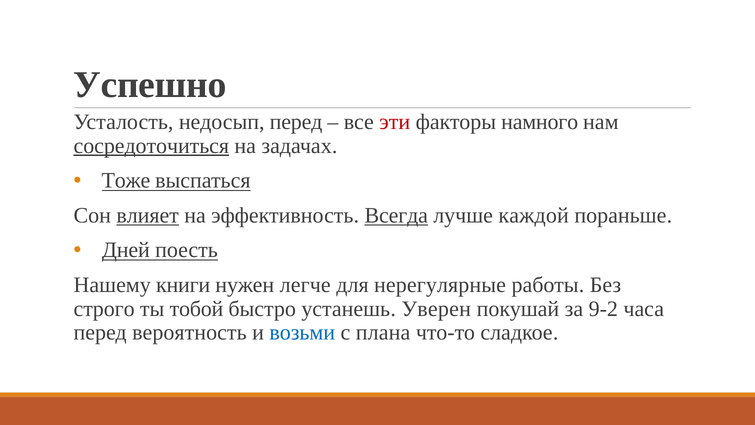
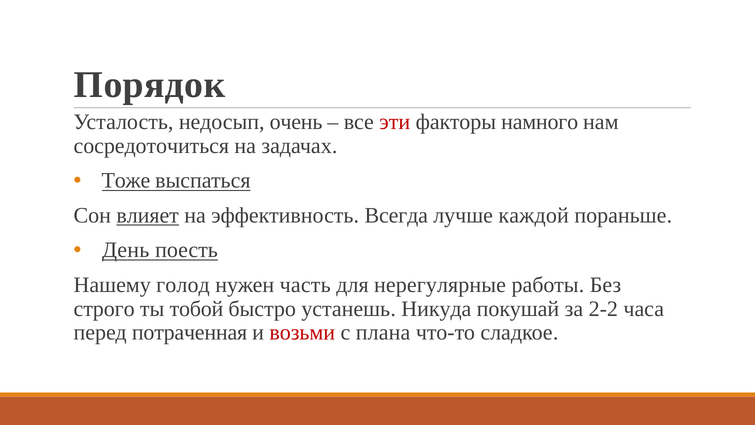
Успешно: Успешно -> Порядок
недосып перед: перед -> очень
сосредоточиться underline: present -> none
Всегда underline: present -> none
Дней: Дней -> День
книги: книги -> голод
легче: легче -> часть
Уверен: Уверен -> Никуда
9-2: 9-2 -> 2-2
вероятность: вероятность -> потраченная
возьми colour: blue -> red
